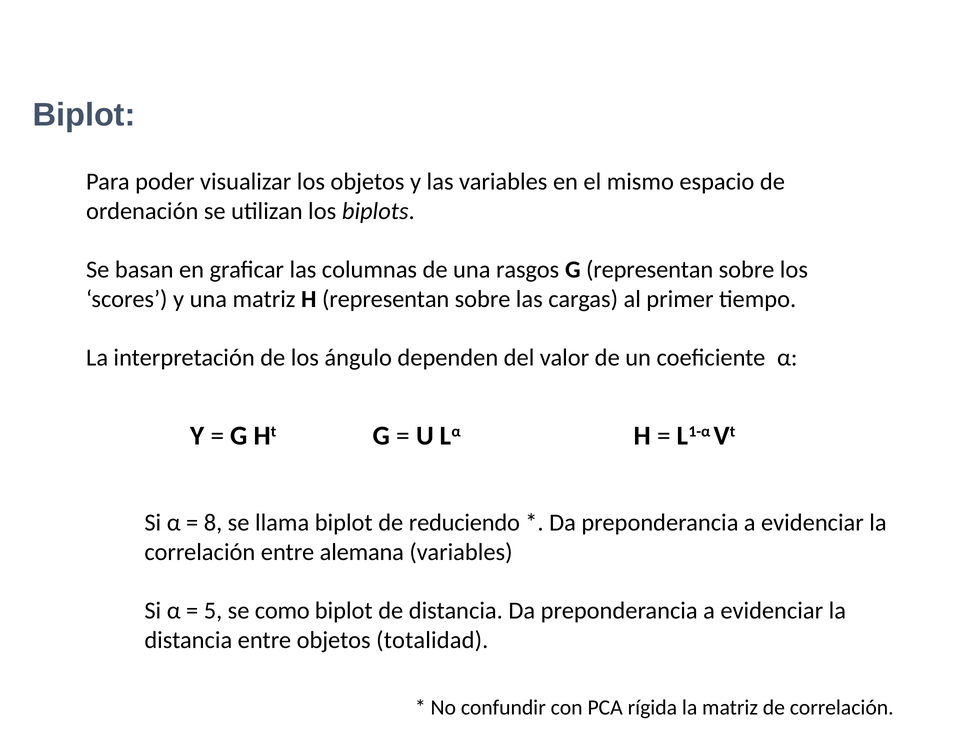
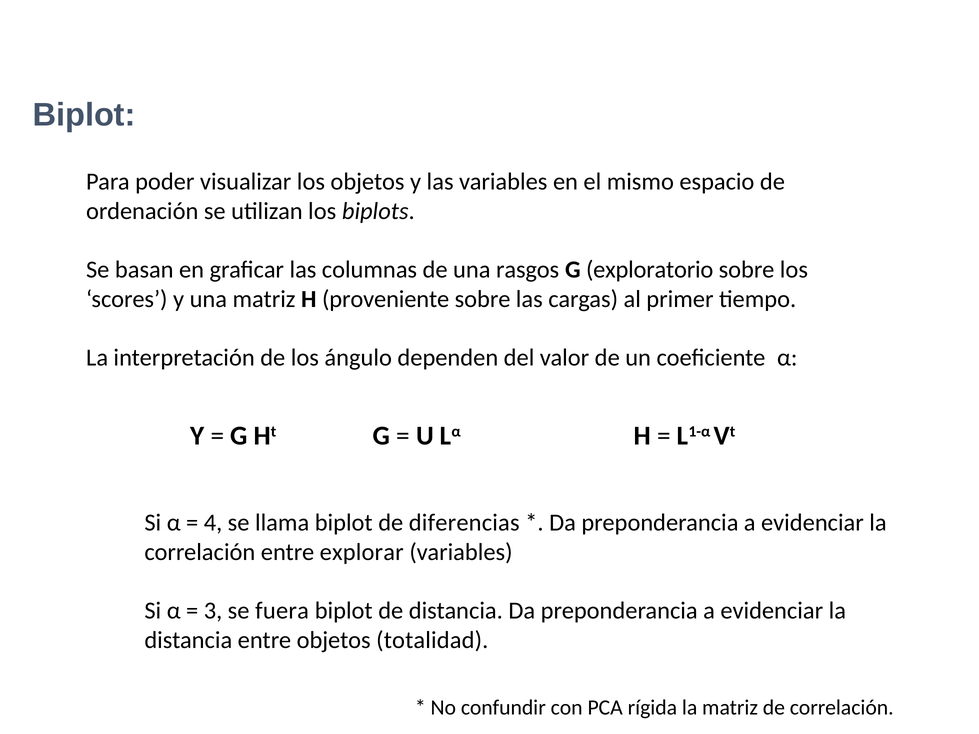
G representan: representan -> exploratorio
H representan: representan -> proveniente
8: 8 -> 4
reduciendo: reduciendo -> diferencias
alemana: alemana -> explorar
5: 5 -> 3
como: como -> fuera
